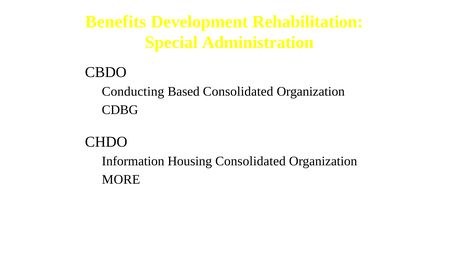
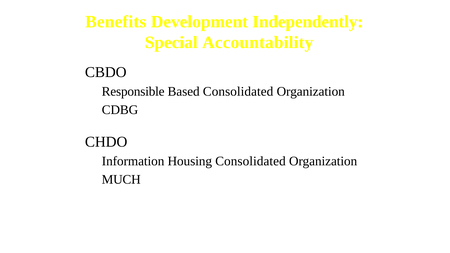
Rehabilitation: Rehabilitation -> Independently
Administration: Administration -> Accountability
Conducting: Conducting -> Responsible
MORE: MORE -> MUCH
